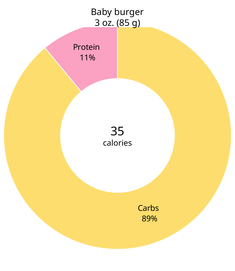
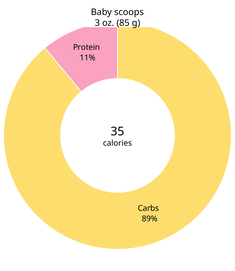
burger: burger -> scoops
